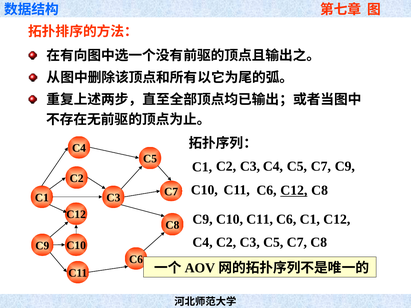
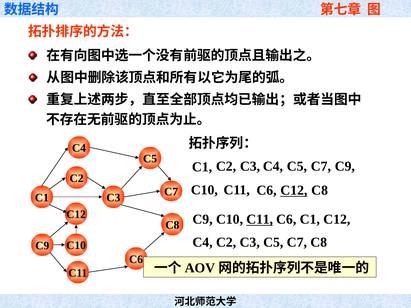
C11 at (260, 220) underline: none -> present
